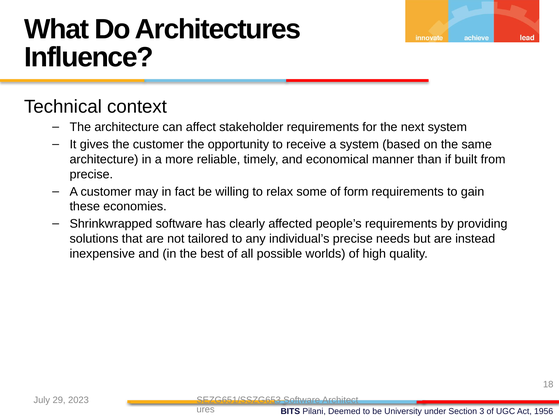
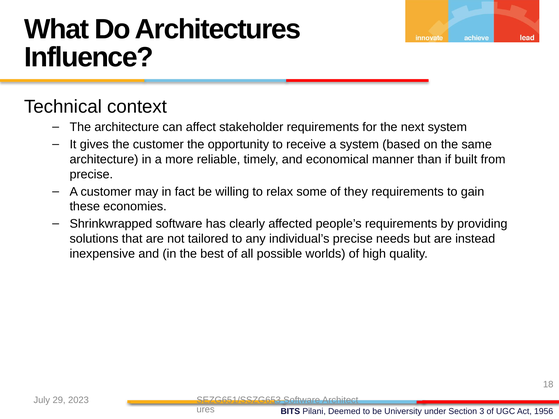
form: form -> they
